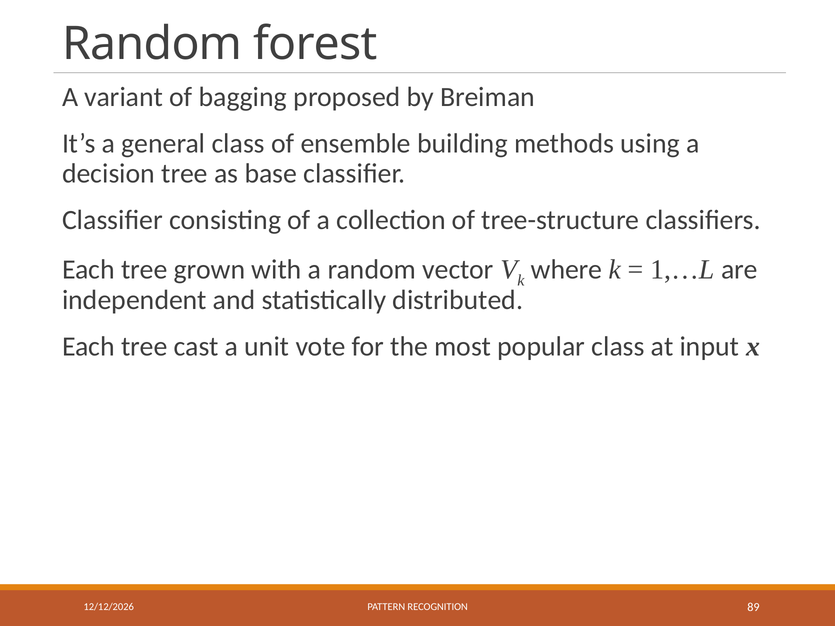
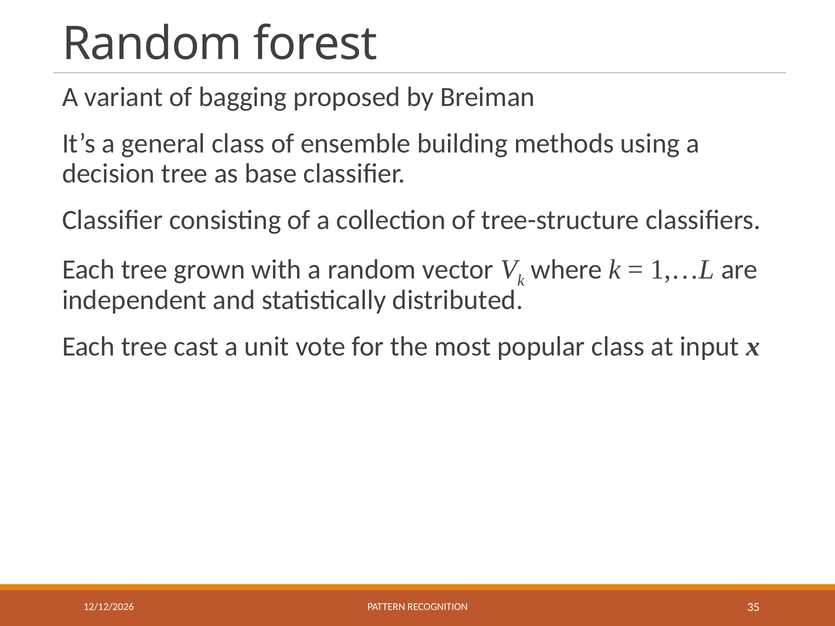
89: 89 -> 35
